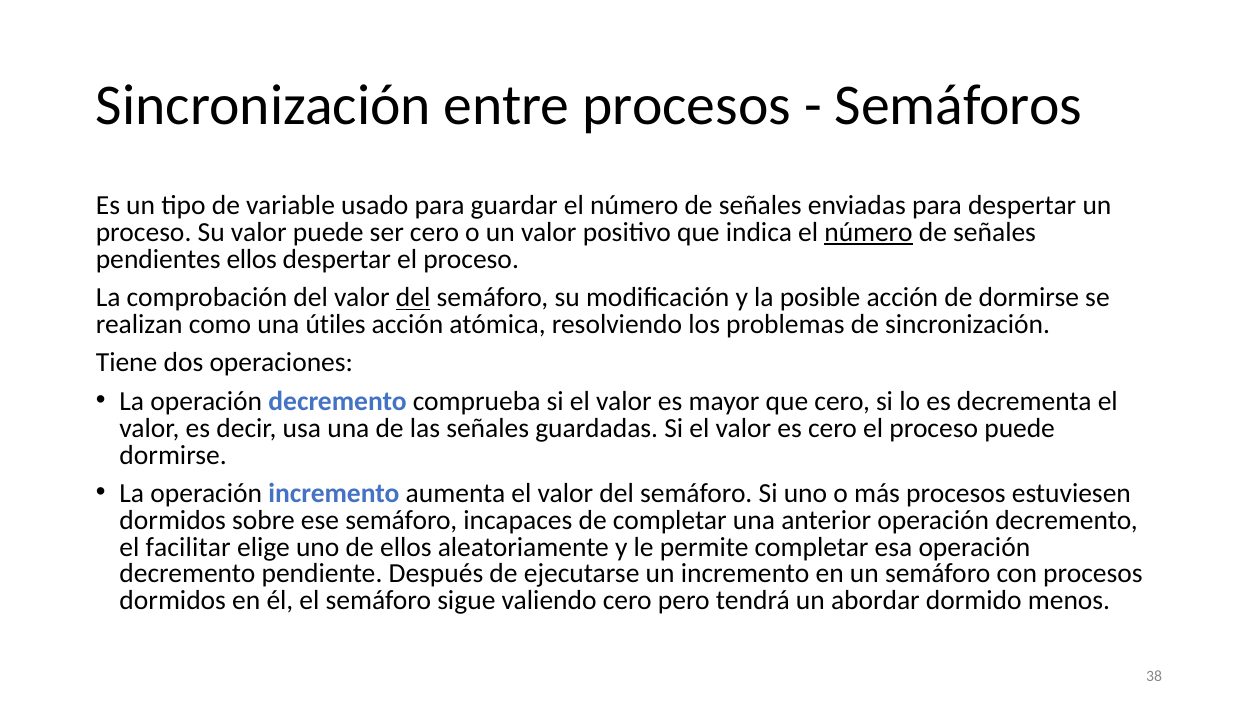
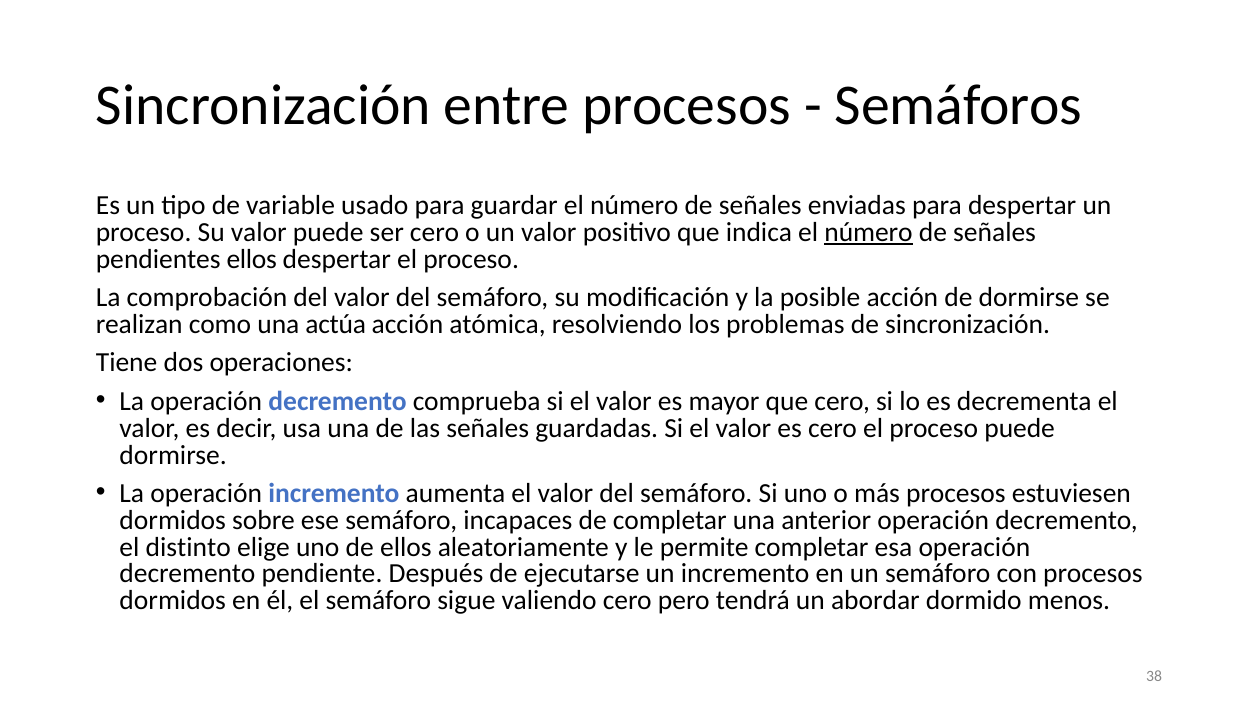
del at (413, 297) underline: present -> none
útiles: útiles -> actúa
facilitar: facilitar -> distinto
